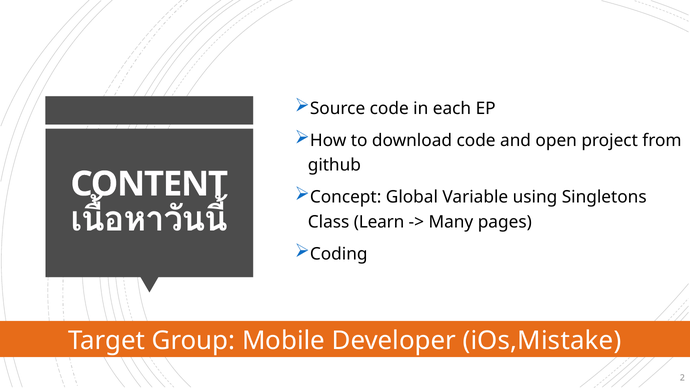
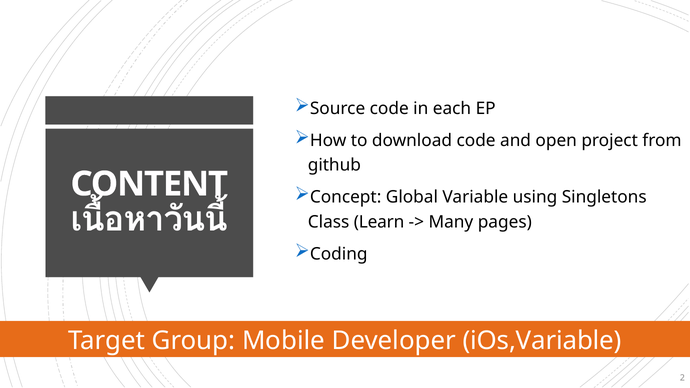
iOs,Mistake: iOs,Mistake -> iOs,Variable
